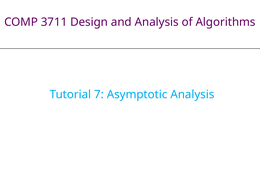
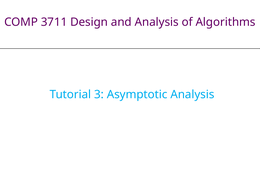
7: 7 -> 3
